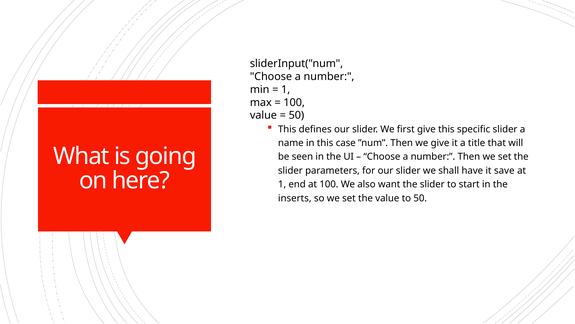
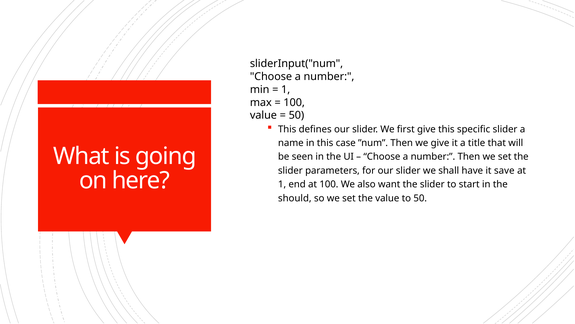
inserts: inserts -> should
